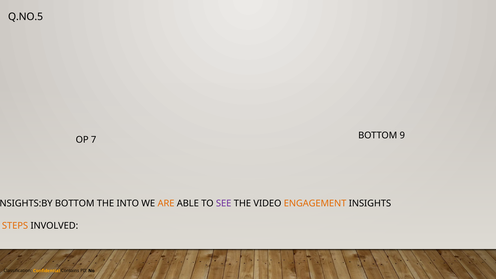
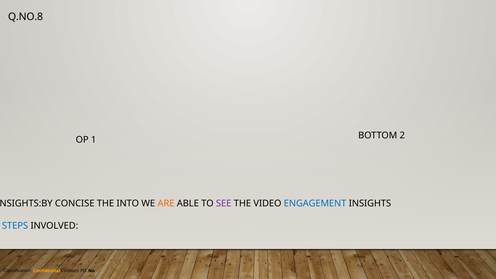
Q.NO.5: Q.NO.5 -> Q.NO.8
7: 7 -> 1
9: 9 -> 2
BOTTOM at (75, 204): BOTTOM -> CONCISE
ENGAGEMENT colour: orange -> blue
STEPS colour: orange -> blue
